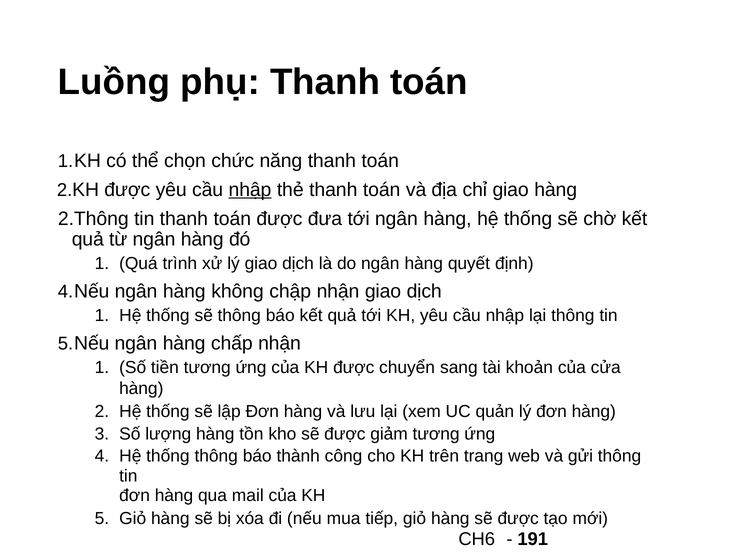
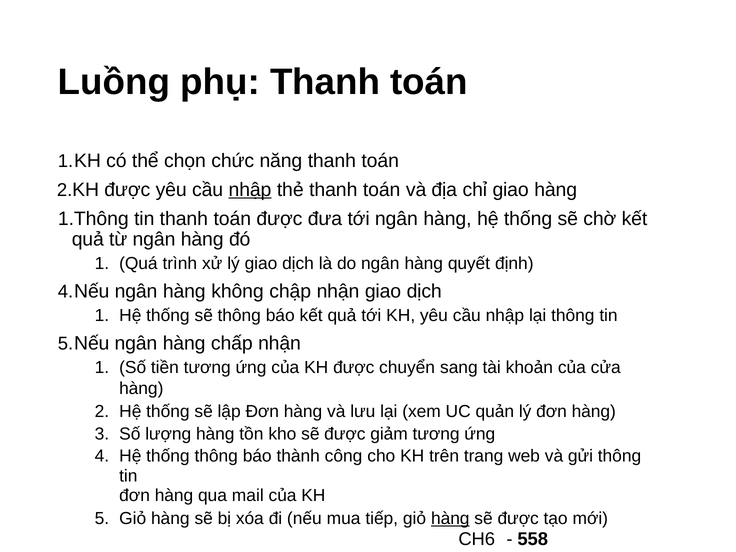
2.Thông: 2.Thông -> 1.Thông
hàng at (450, 519) underline: none -> present
191: 191 -> 558
